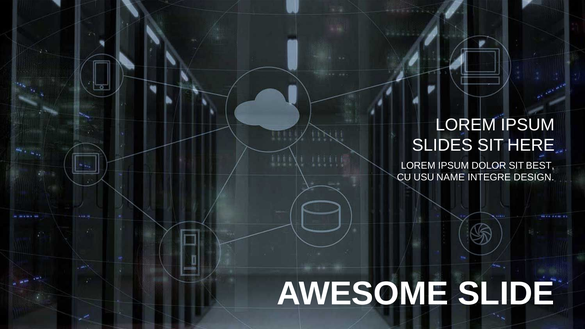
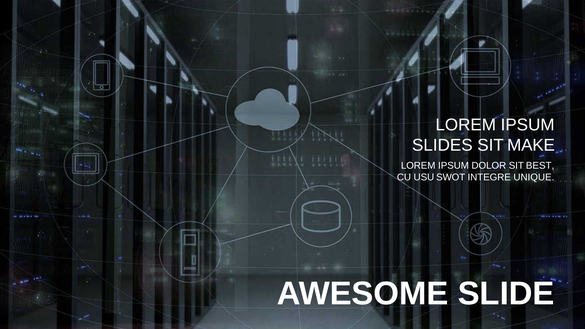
HERE: HERE -> MAKE
NAME: NAME -> SWOT
DESIGN: DESIGN -> UNIQUE
